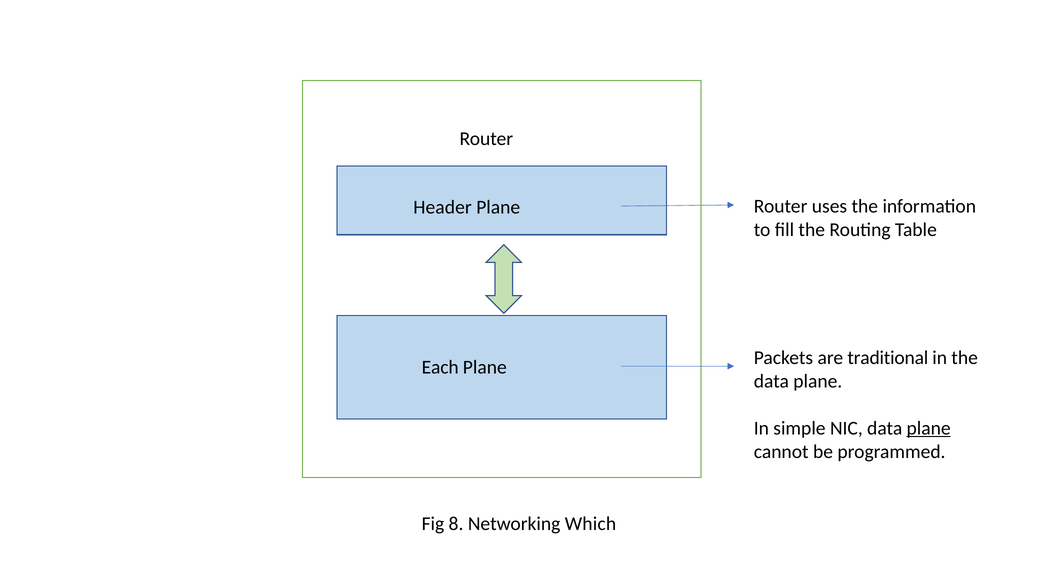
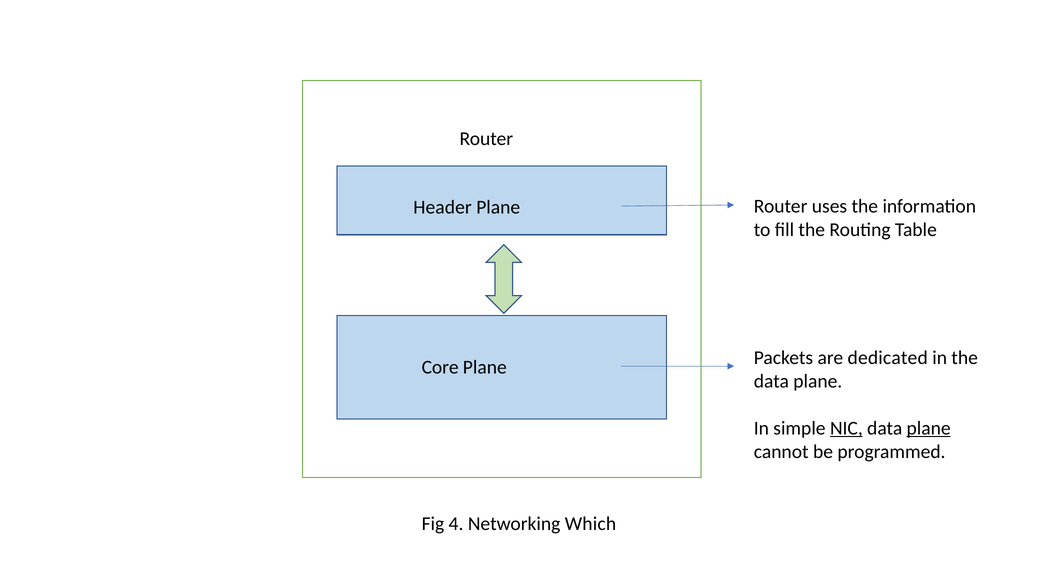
traditional: traditional -> dedicated
Each: Each -> Core
NIC underline: none -> present
8: 8 -> 4
